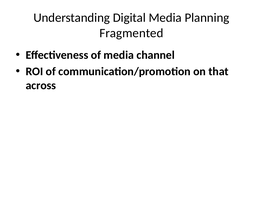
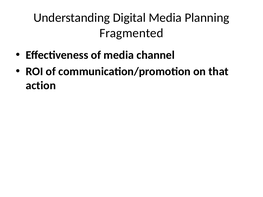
across: across -> action
